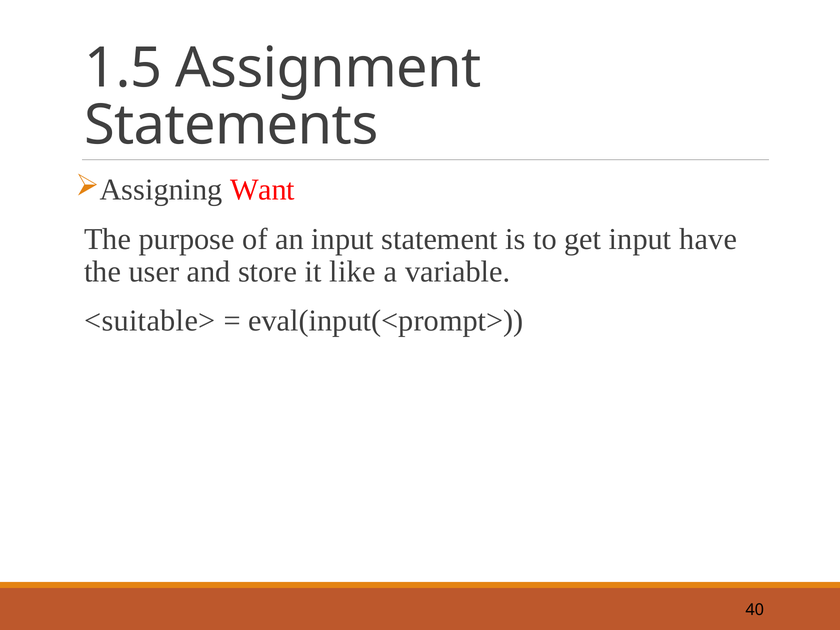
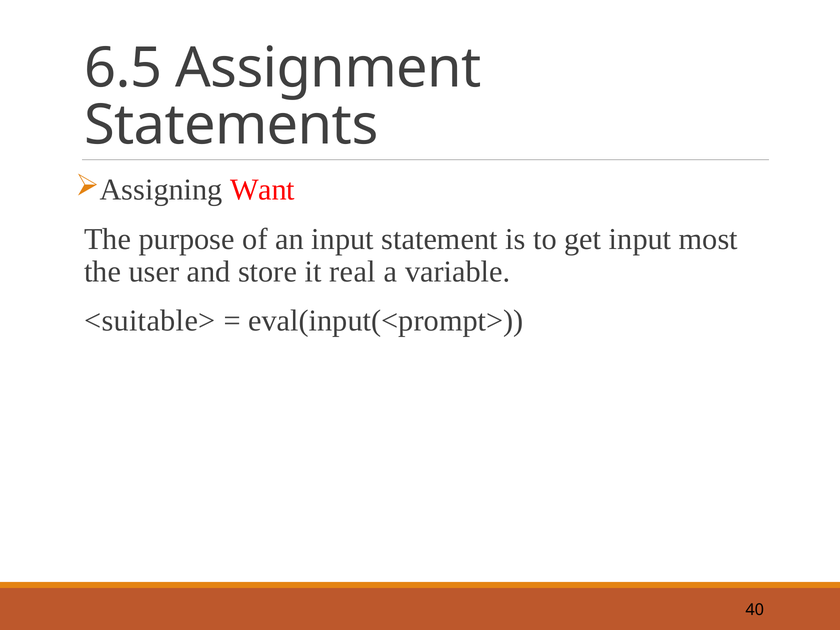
1.5: 1.5 -> 6.5
have: have -> most
like: like -> real
